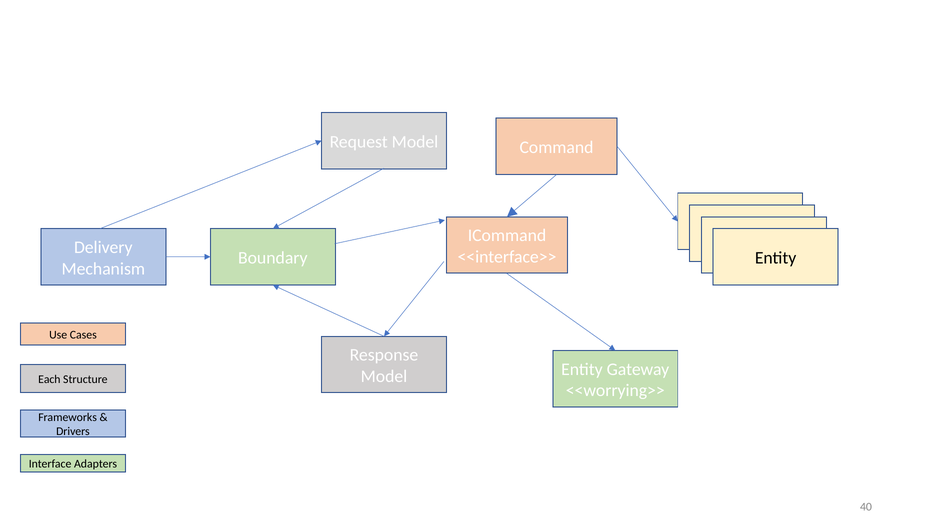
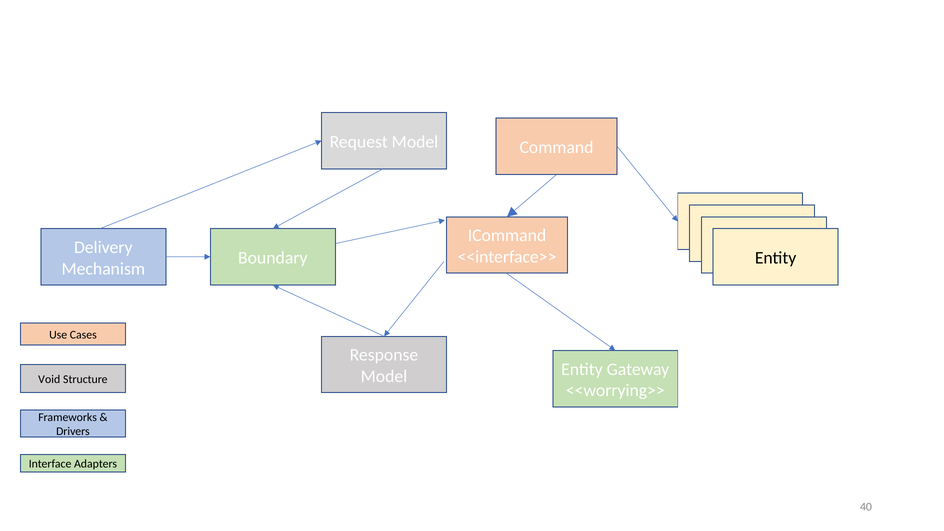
Each: Each -> Void
